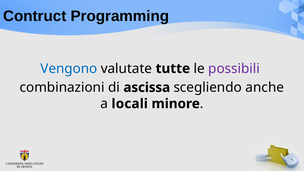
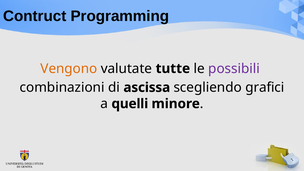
Vengono colour: blue -> orange
anche: anche -> grafici
locali: locali -> quelli
